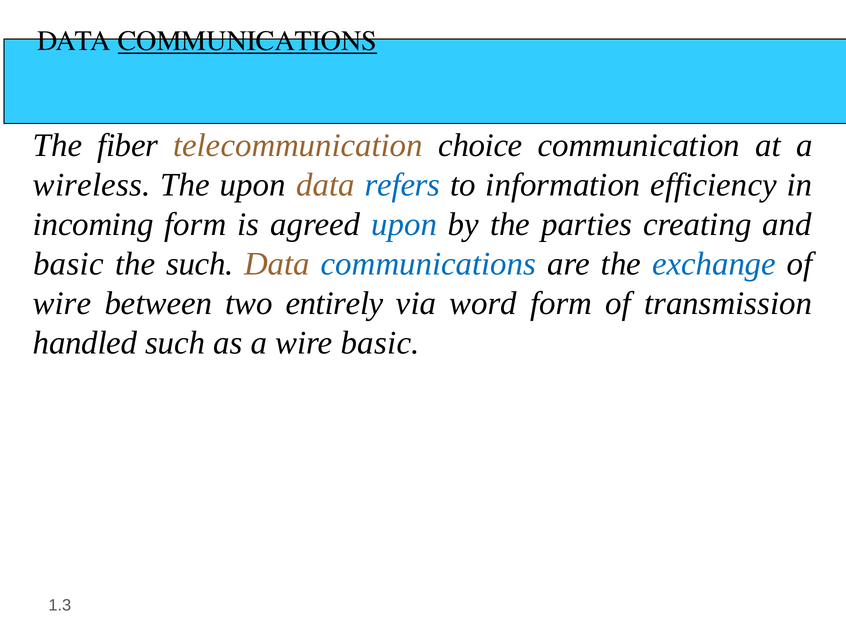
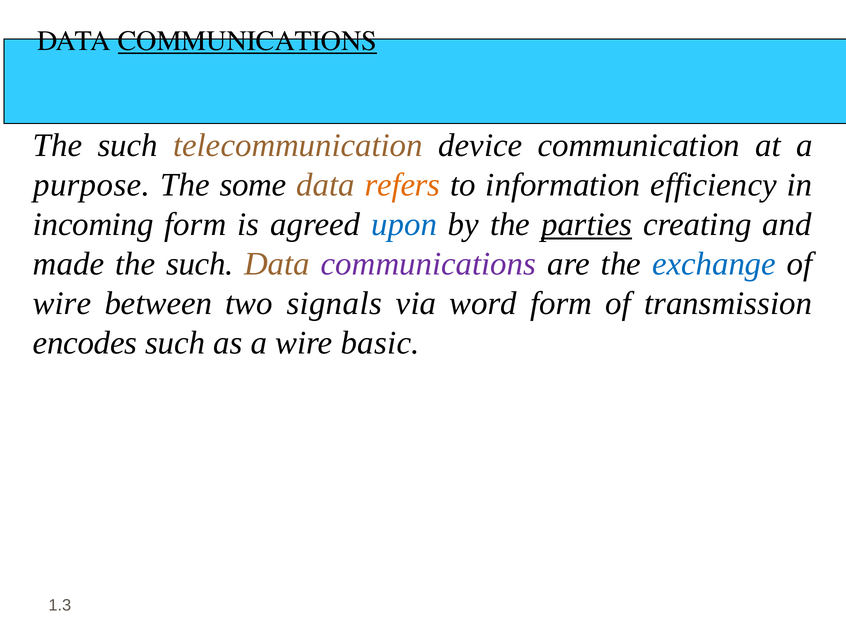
fiber at (128, 146): fiber -> such
choice: choice -> device
wireless: wireless -> purpose
The upon: upon -> some
refers colour: blue -> orange
parties underline: none -> present
basic at (68, 264): basic -> made
communications at (428, 264) colour: blue -> purple
entirely: entirely -> signals
handled: handled -> encodes
